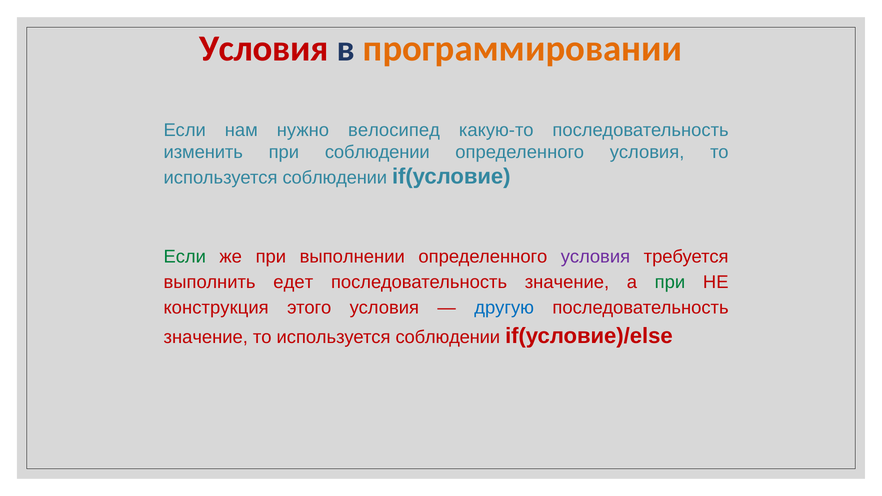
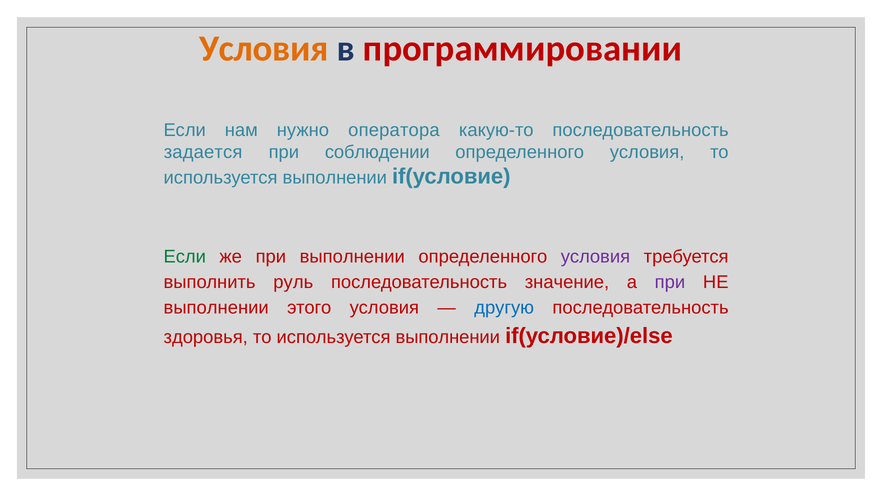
Условия at (264, 49) colour: red -> orange
программировании colour: orange -> red
велосипед: велосипед -> оператора
изменить: изменить -> задается
соблюдении at (335, 178): соблюдении -> выполнении
едет: едет -> руль
при at (670, 282) colour: green -> purple
конструкция at (216, 308): конструкция -> выполнении
значение at (206, 337): значение -> здоровья
соблюдении at (448, 337): соблюдении -> выполнении
